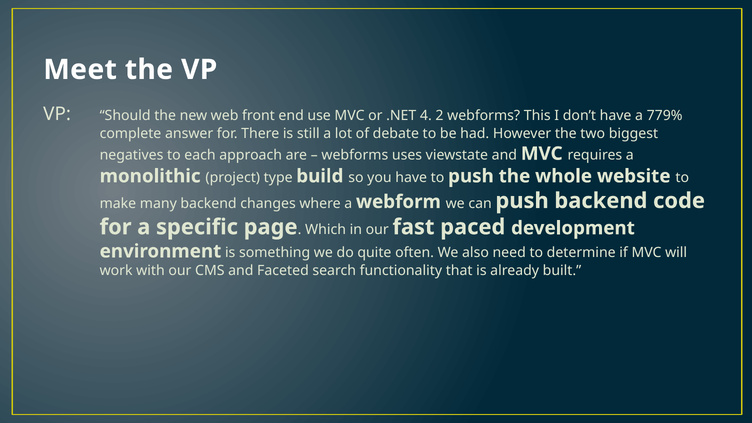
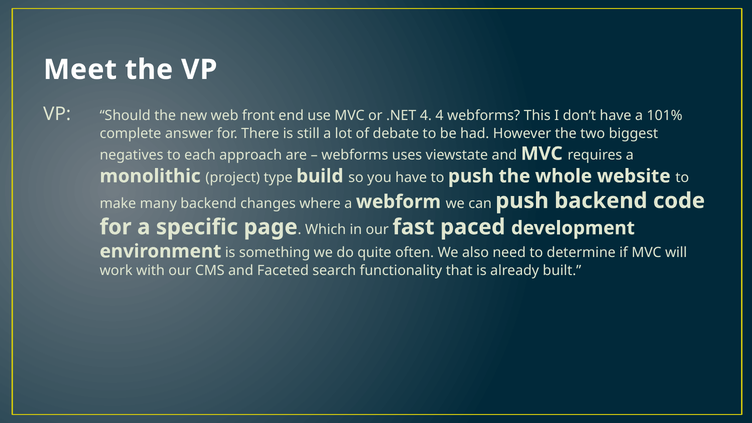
4 2: 2 -> 4
779%: 779% -> 101%
